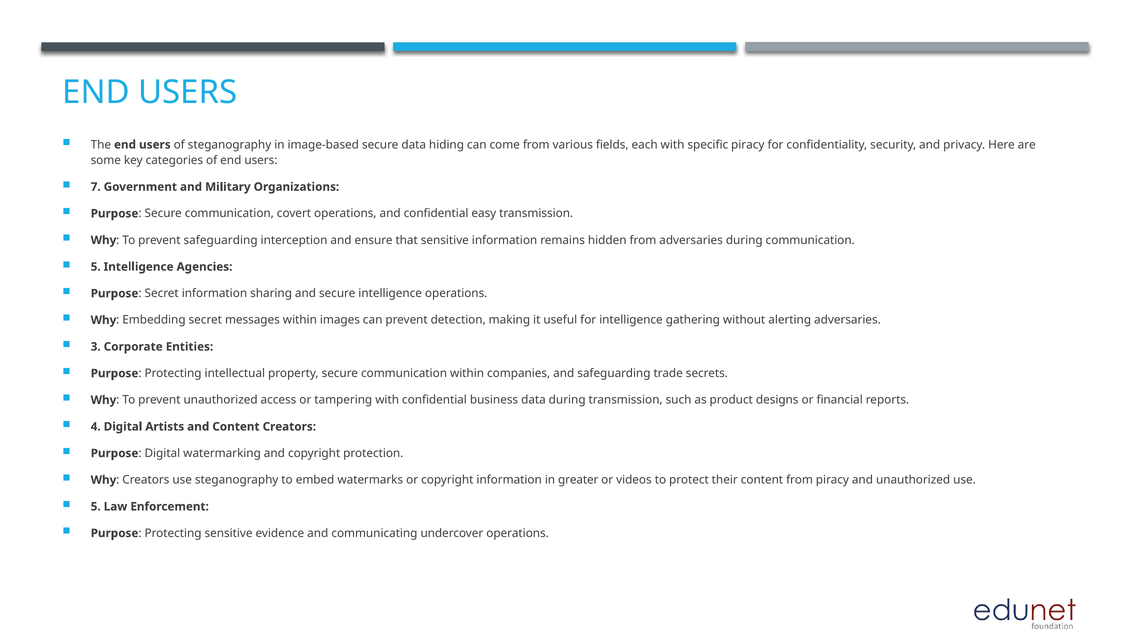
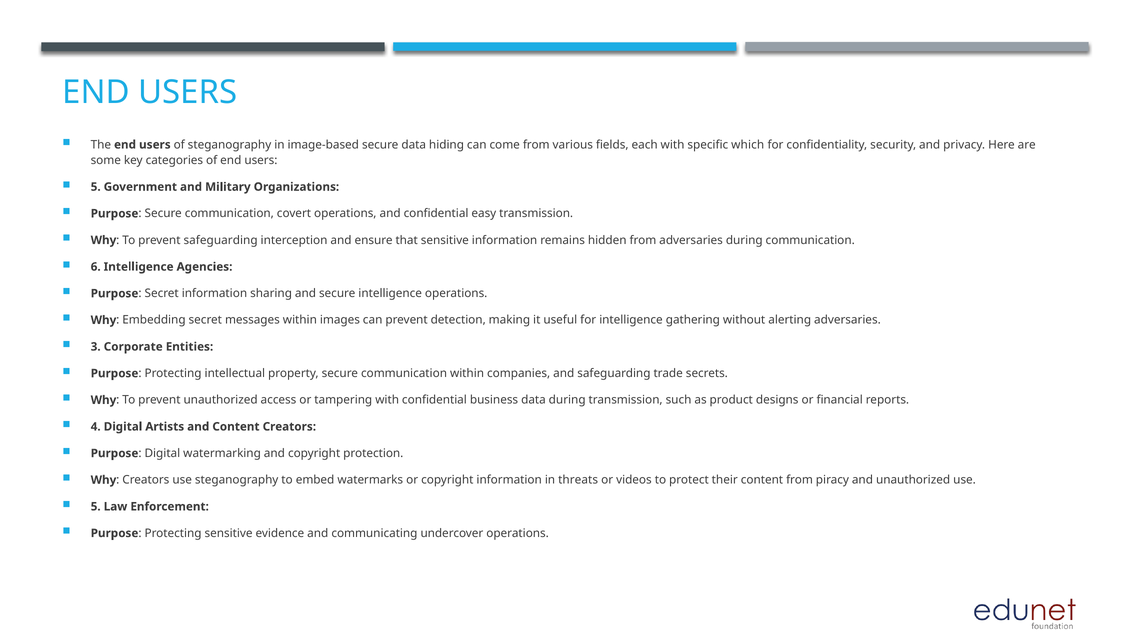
specific piracy: piracy -> which
7 at (96, 187): 7 -> 5
5 at (96, 267): 5 -> 6
greater: greater -> threats
